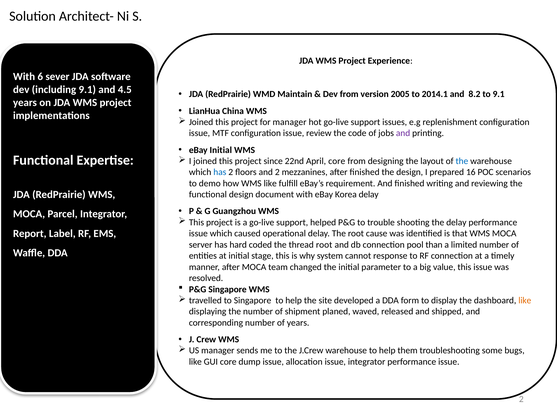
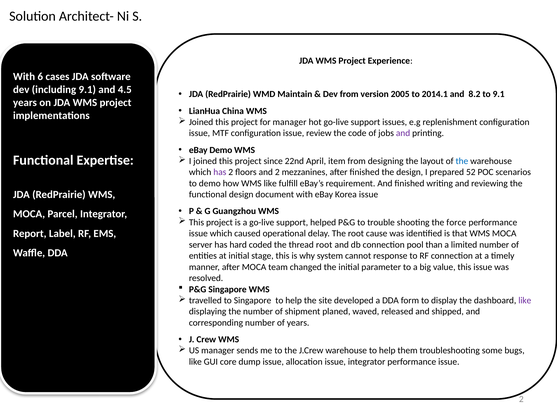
sever: sever -> cases
eBay Initial: Initial -> Demo
April core: core -> item
has at (220, 172) colour: blue -> purple
16: 16 -> 52
Korea delay: delay -> issue
the delay: delay -> force
like at (525, 300) colour: orange -> purple
